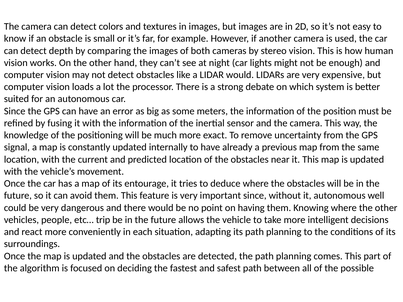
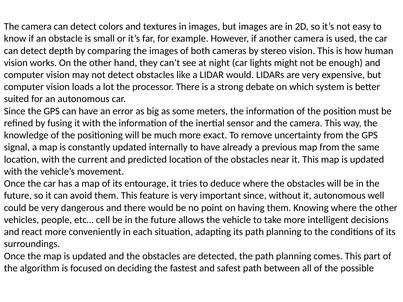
trip: trip -> cell
